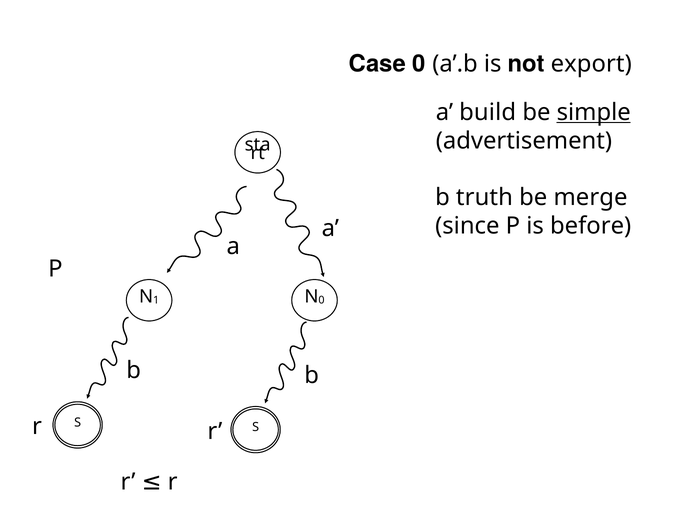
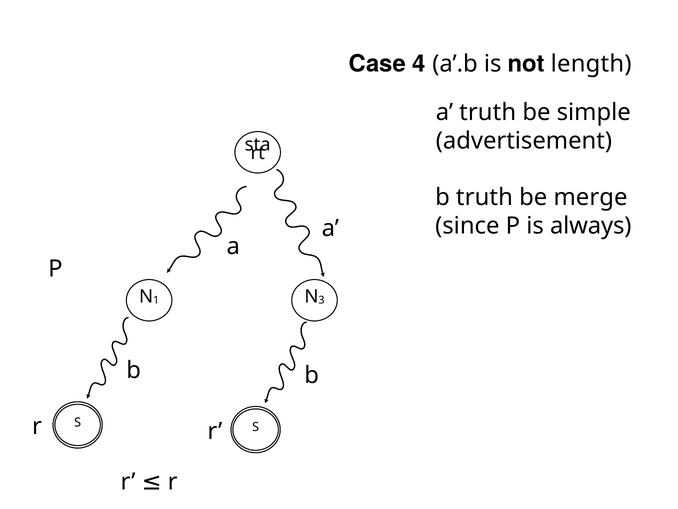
Case 0: 0 -> 4
export: export -> length
a build: build -> truth
simple underline: present -> none
before: before -> always
0 at (322, 300): 0 -> 3
